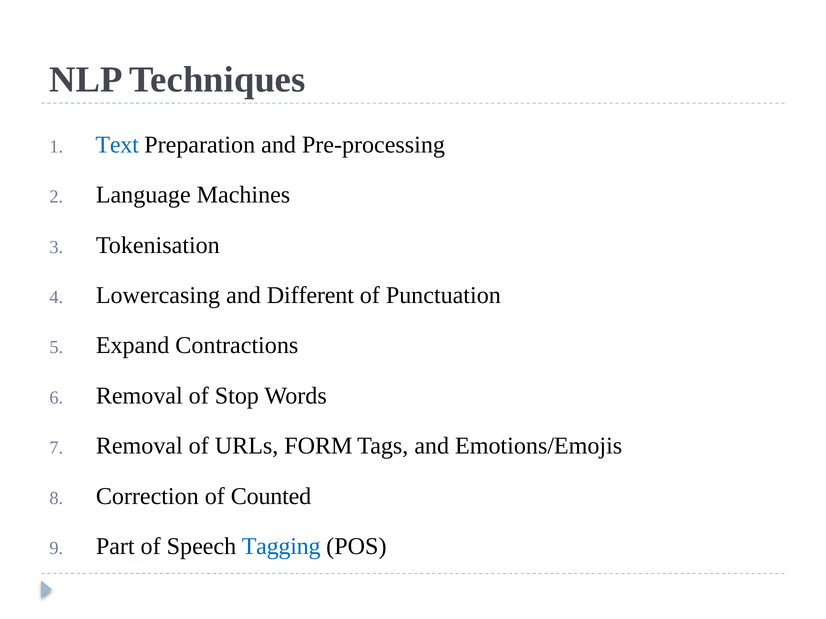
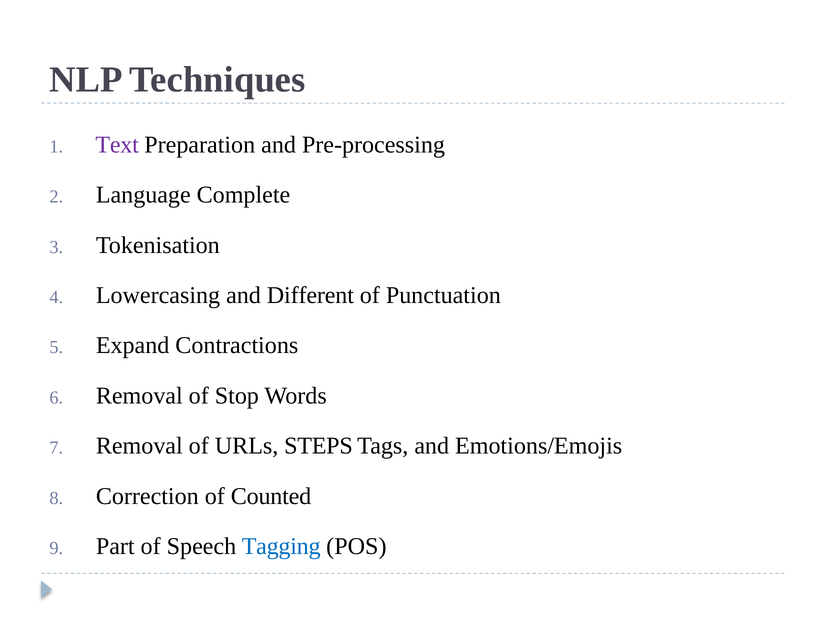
Text colour: blue -> purple
Machines: Machines -> Complete
FORM: FORM -> STEPS
